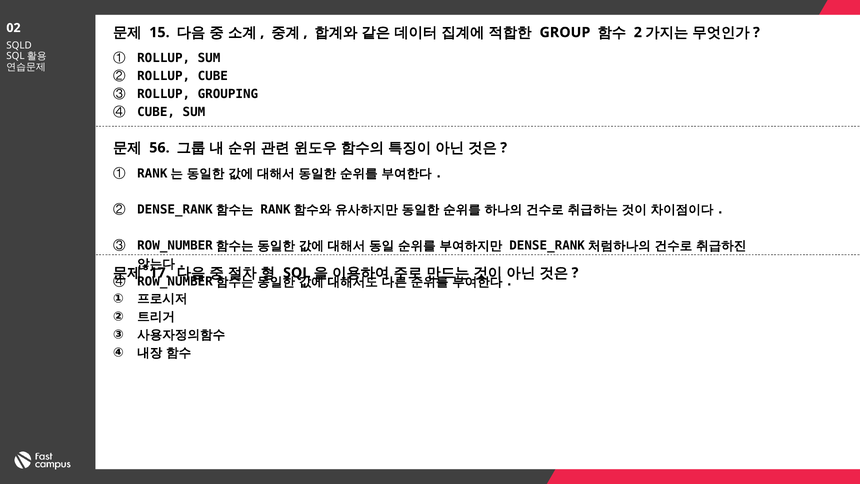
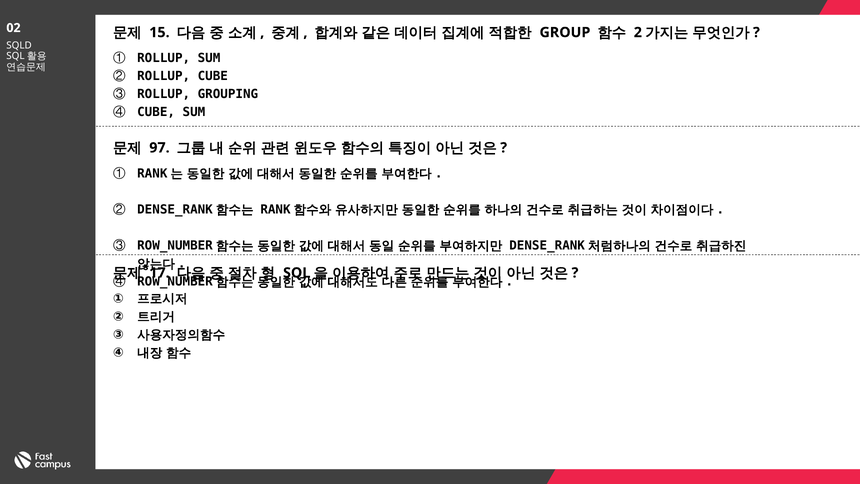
56: 56 -> 97
